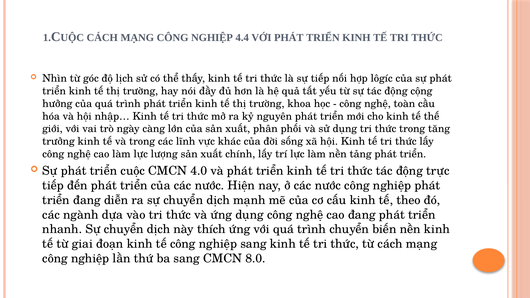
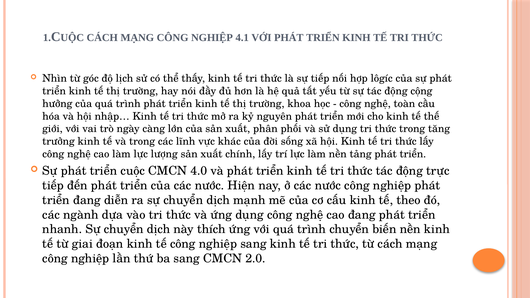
4.4: 4.4 -> 4.1
8.0: 8.0 -> 2.0
